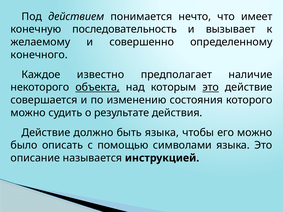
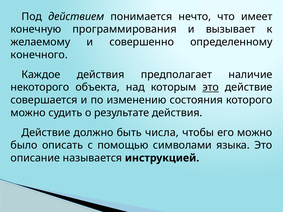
последовательность: последовательность -> программирования
Каждое известно: известно -> действия
объекта underline: present -> none
быть языка: языка -> числа
